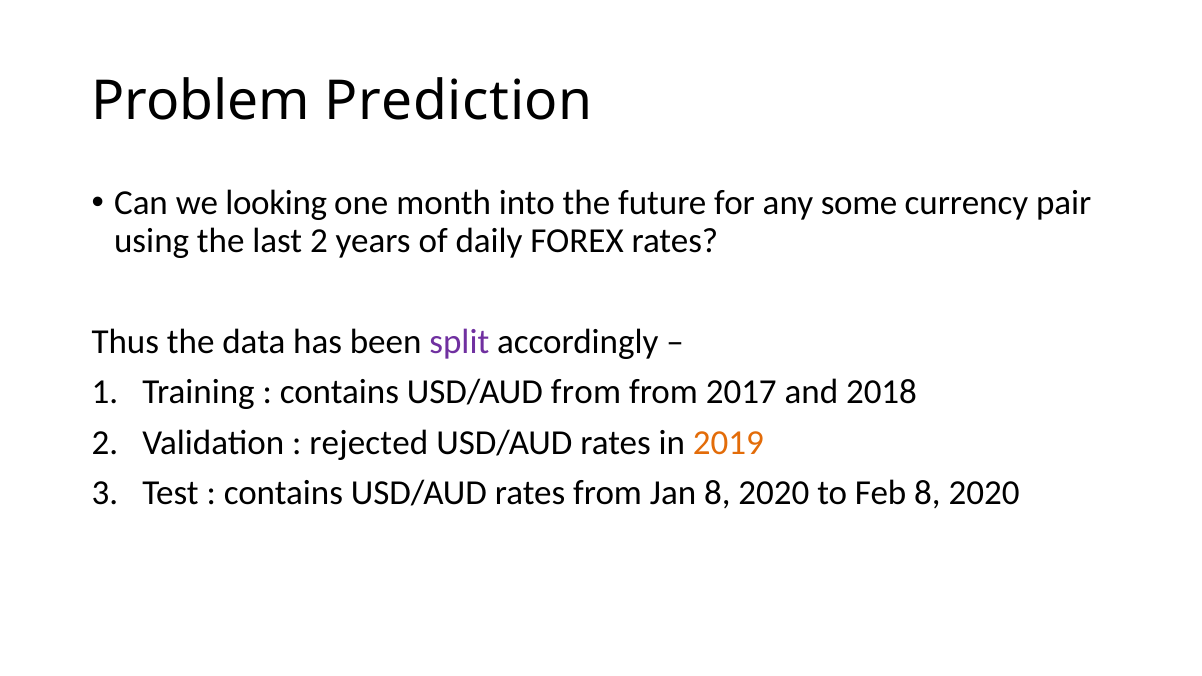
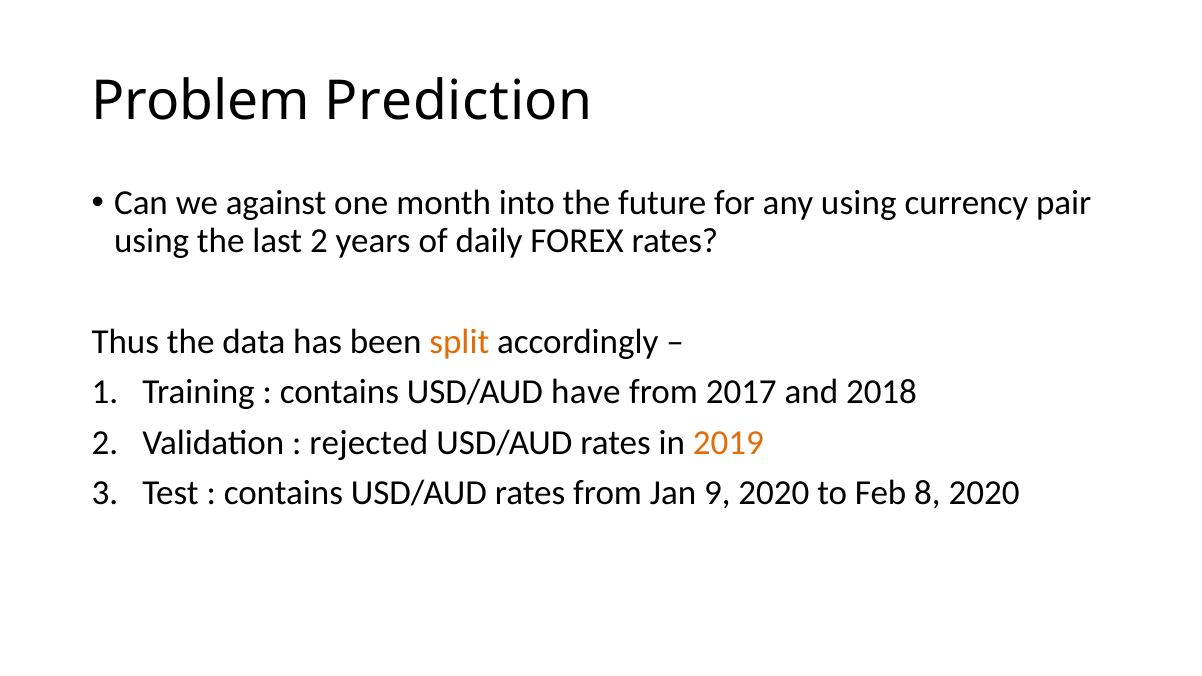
looking: looking -> against
any some: some -> using
split colour: purple -> orange
USD/AUD from: from -> have
Jan 8: 8 -> 9
